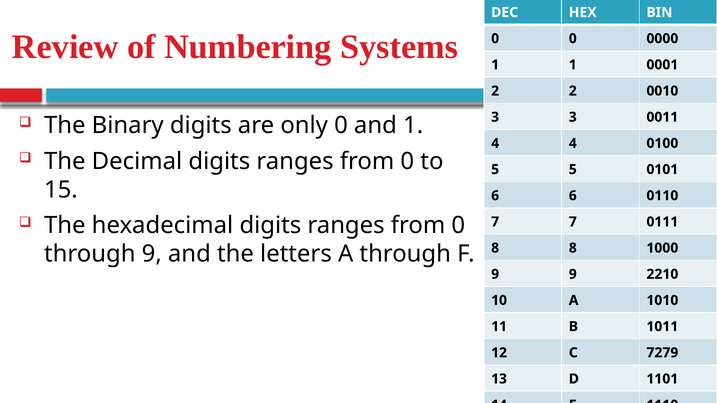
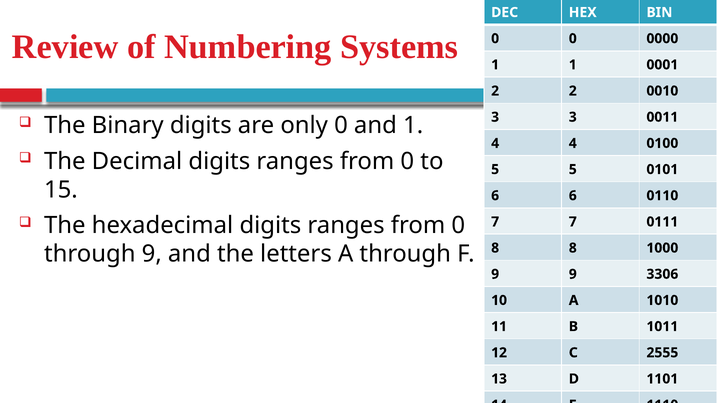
2210: 2210 -> 3306
7279: 7279 -> 2555
